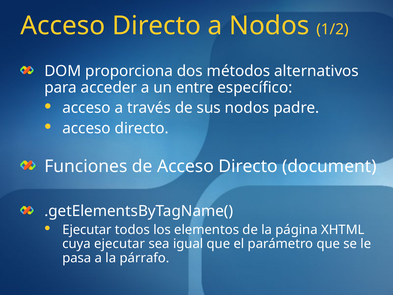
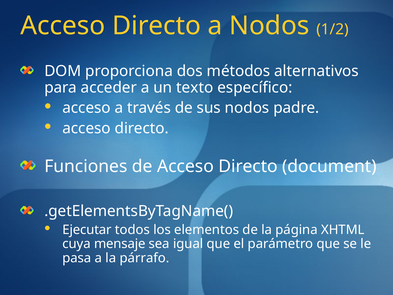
entre: entre -> texto
cuya ejecutar: ejecutar -> mensaje
